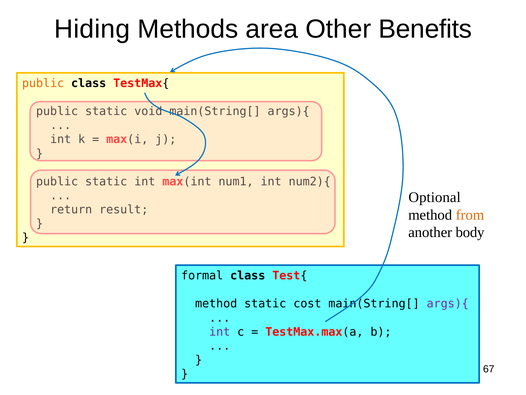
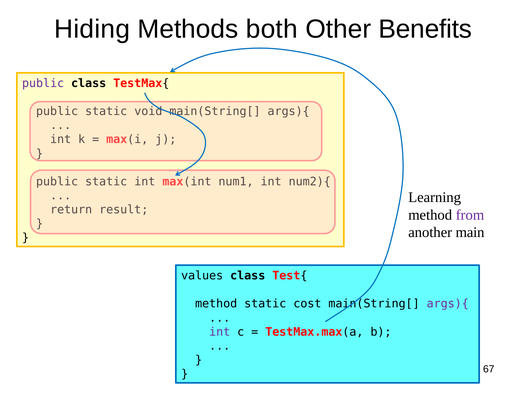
area: area -> both
public at (43, 83) colour: orange -> purple
Optional: Optional -> Learning
from colour: orange -> purple
body: body -> main
formal: formal -> values
